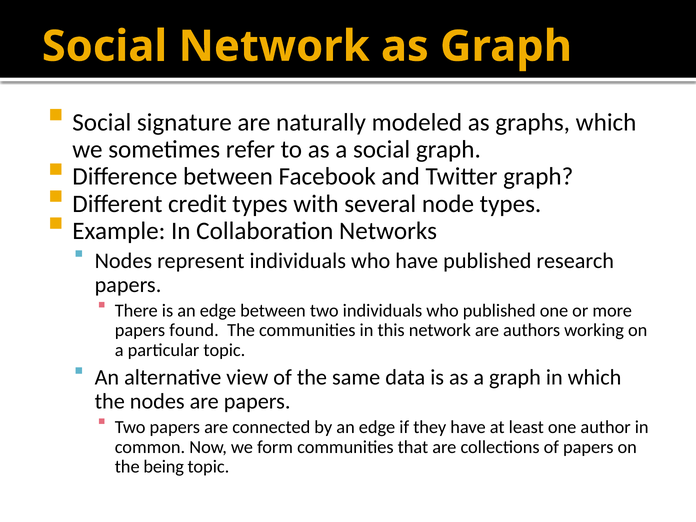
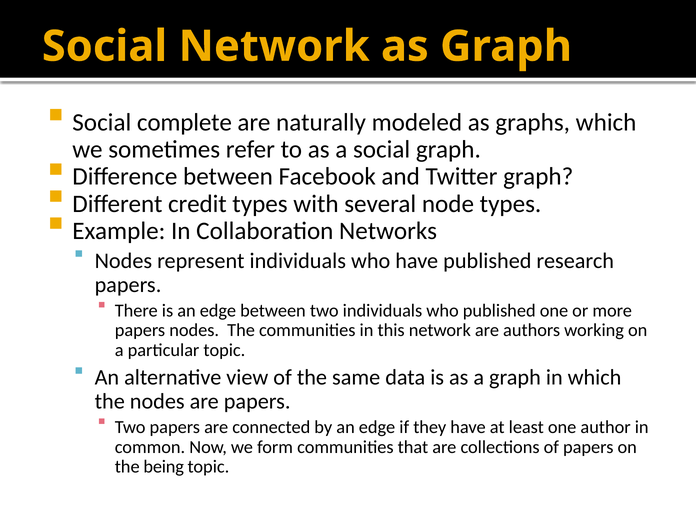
signature: signature -> complete
papers found: found -> nodes
